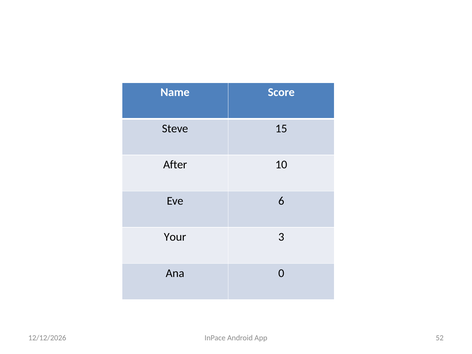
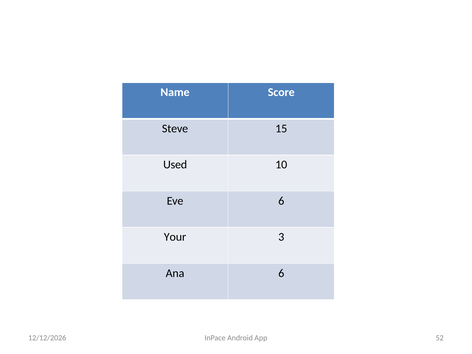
After: After -> Used
Ana 0: 0 -> 6
